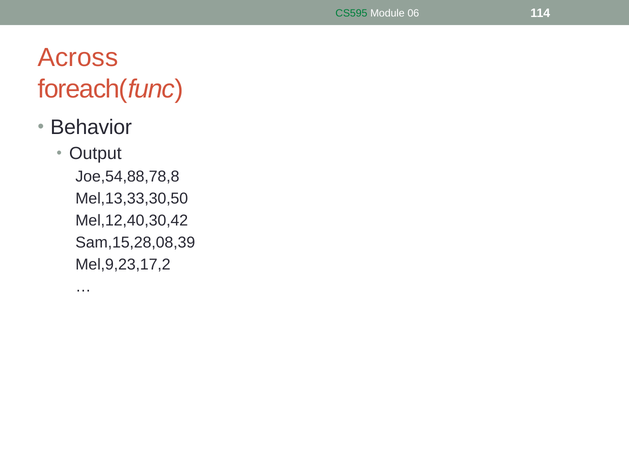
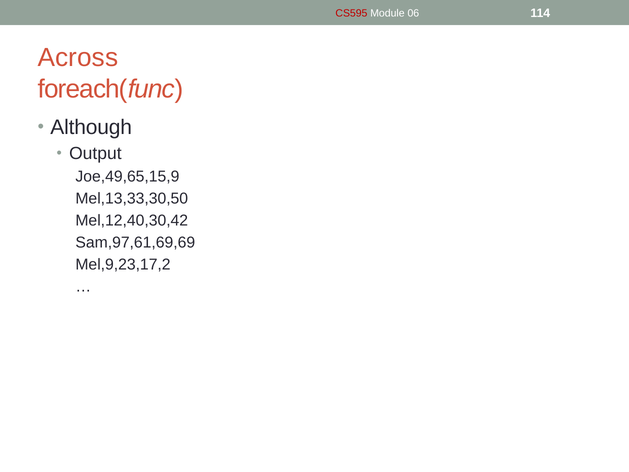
CS595 colour: green -> red
Behavior: Behavior -> Although
Joe,54,88,78,8: Joe,54,88,78,8 -> Joe,49,65,15,9
Sam,15,28,08,39: Sam,15,28,08,39 -> Sam,97,61,69,69
